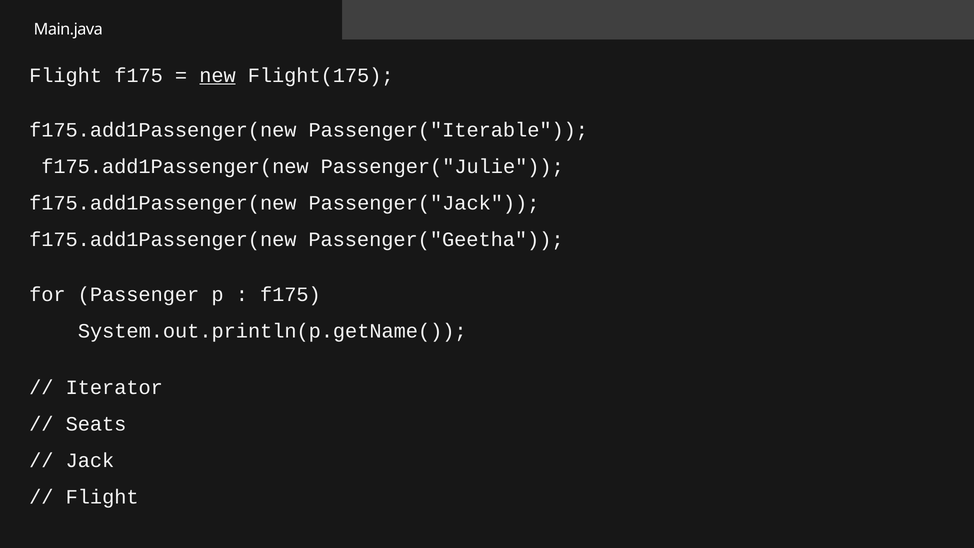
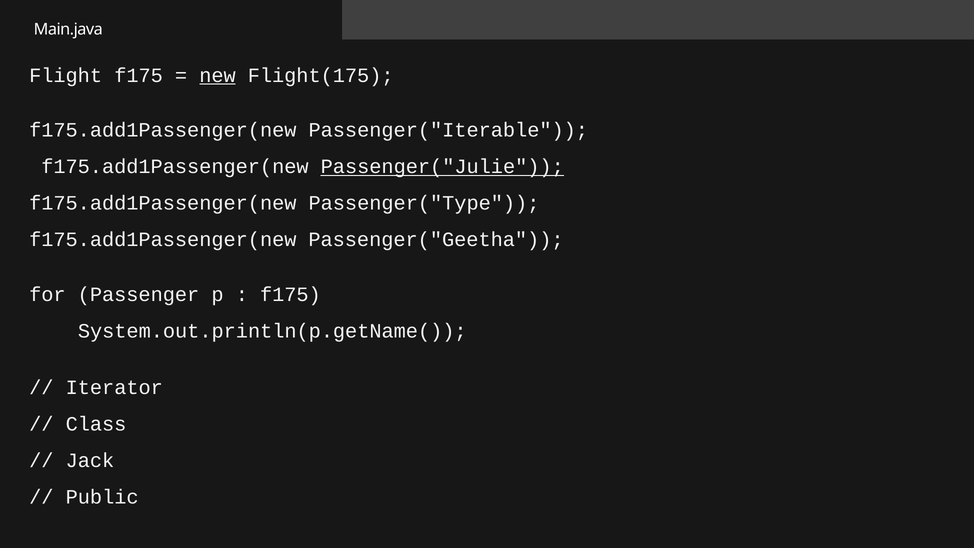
Passenger("Julie underline: none -> present
Passenger("Jack: Passenger("Jack -> Passenger("Type
Seats: Seats -> Class
Flight at (102, 497): Flight -> Public
